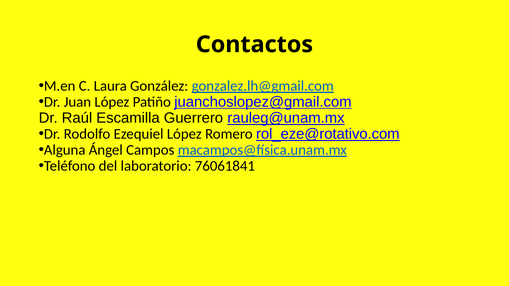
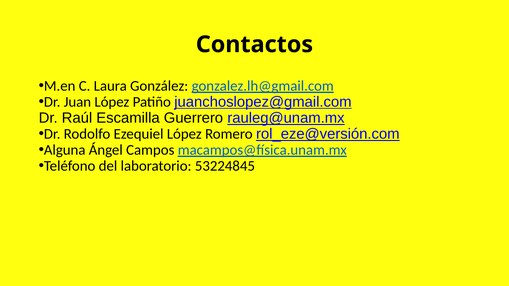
rol_eze@rotativo.com: rol_eze@rotativo.com -> rol_eze@versión.com
76061841: 76061841 -> 53224845
